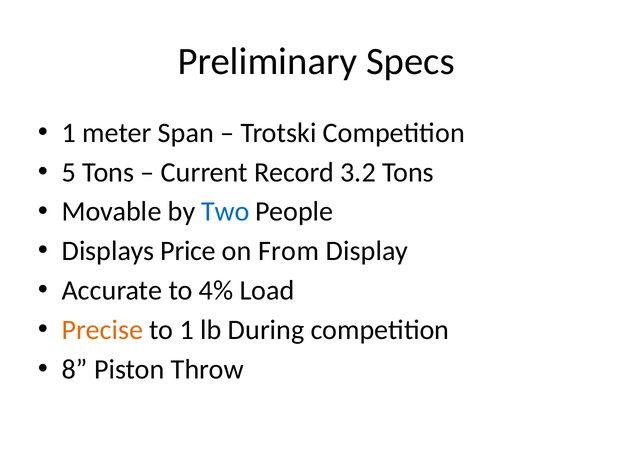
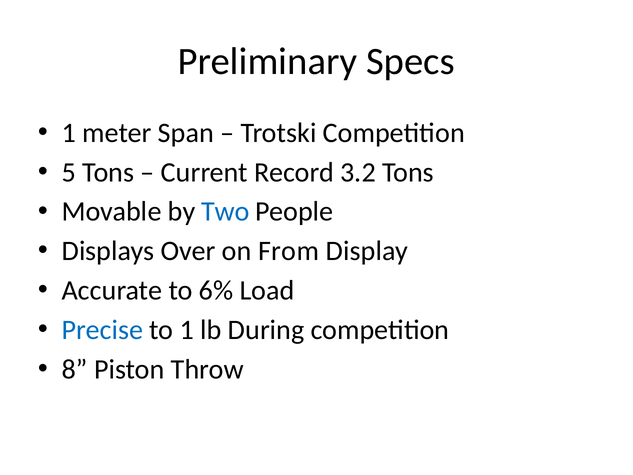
Price: Price -> Over
4%: 4% -> 6%
Precise colour: orange -> blue
